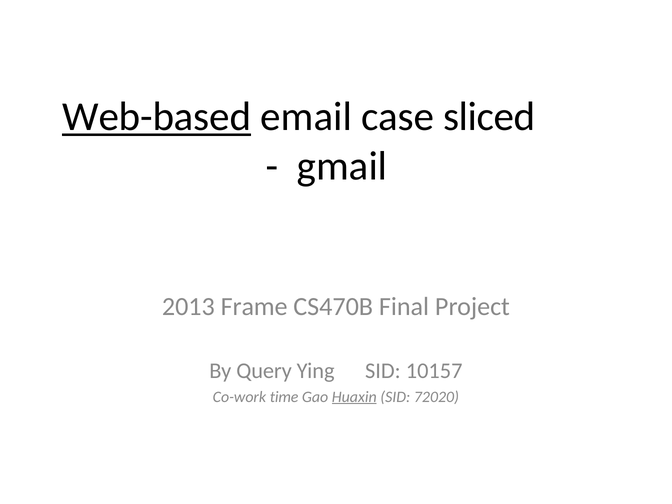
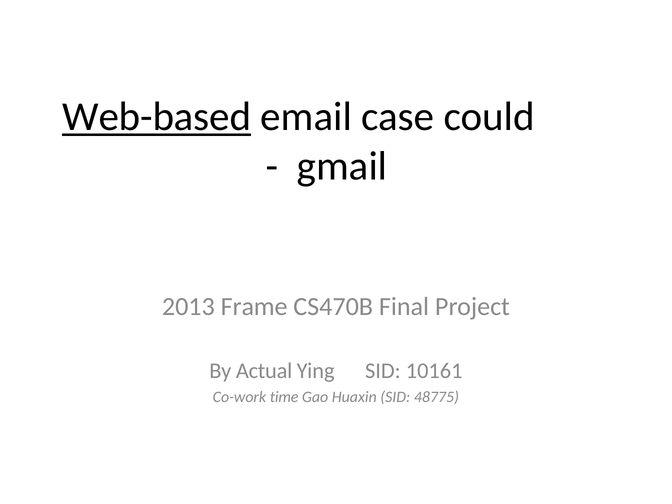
sliced: sliced -> could
Query: Query -> Actual
10157: 10157 -> 10161
Huaxin underline: present -> none
72020: 72020 -> 48775
